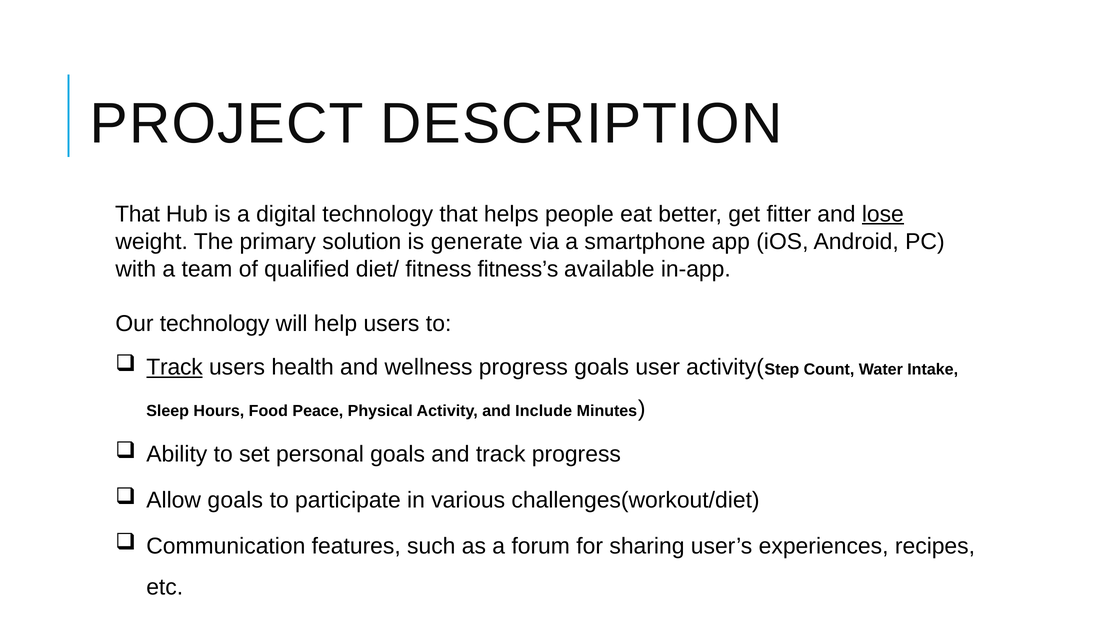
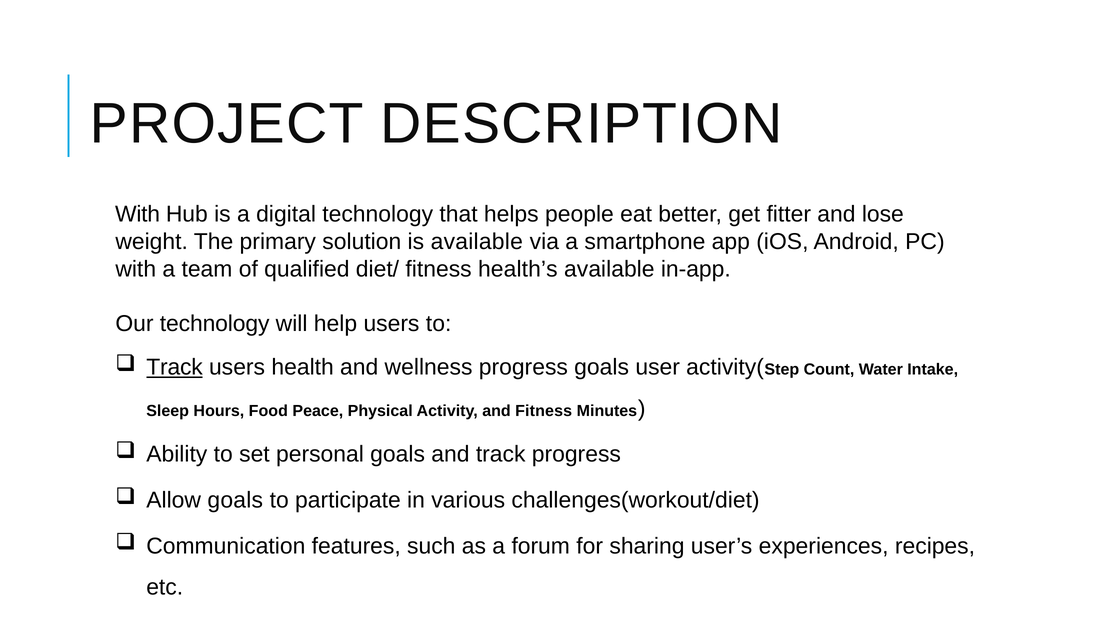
That at (138, 214): That -> With
lose underline: present -> none
is generate: generate -> available
fitness’s: fitness’s -> health’s
and Include: Include -> Fitness
